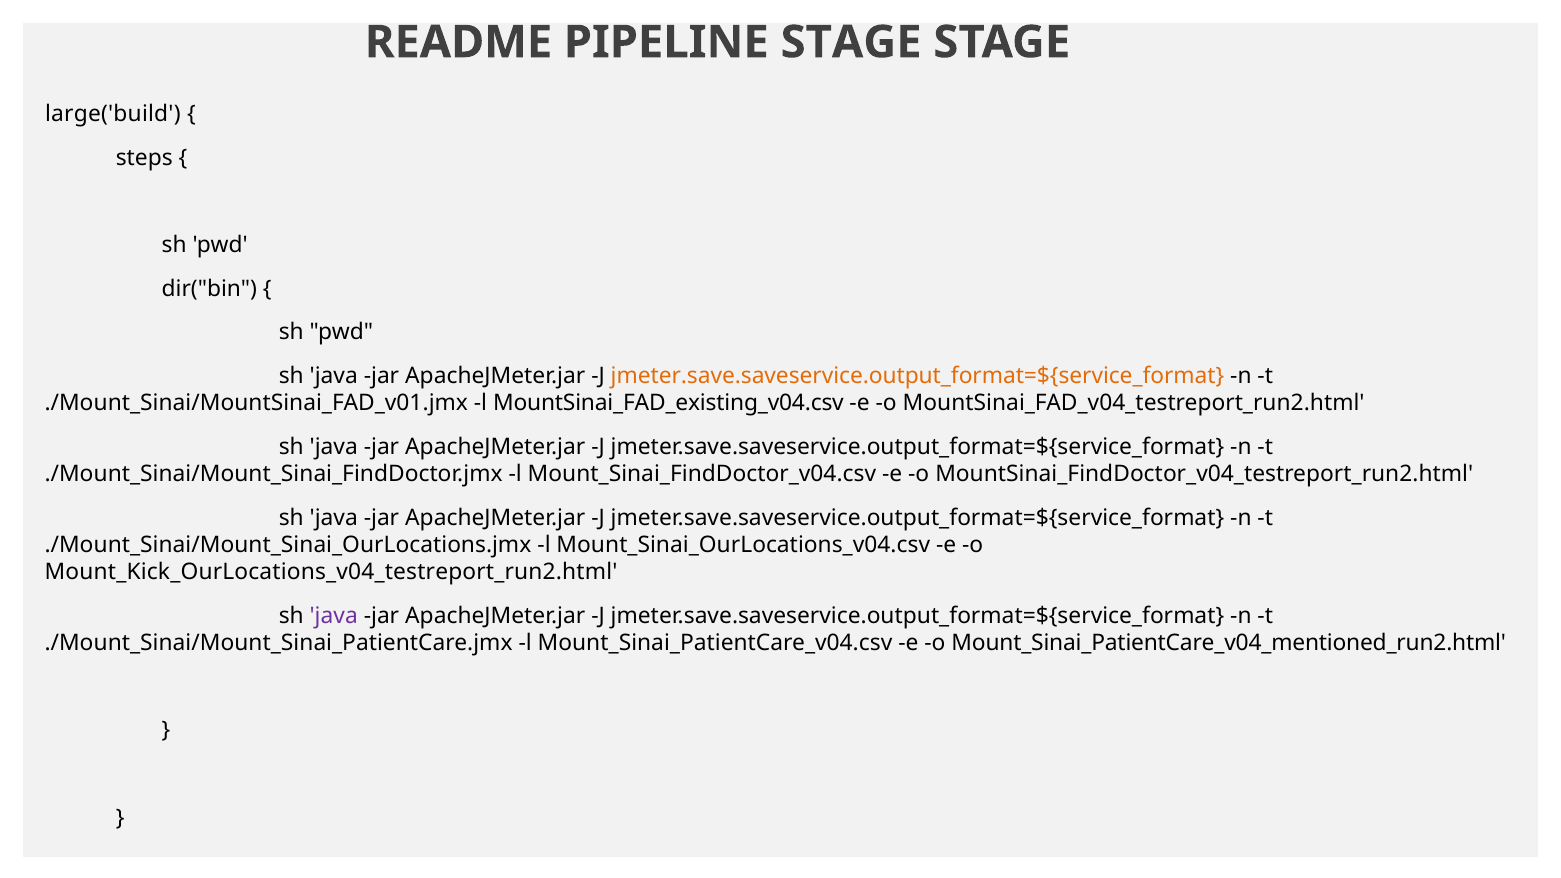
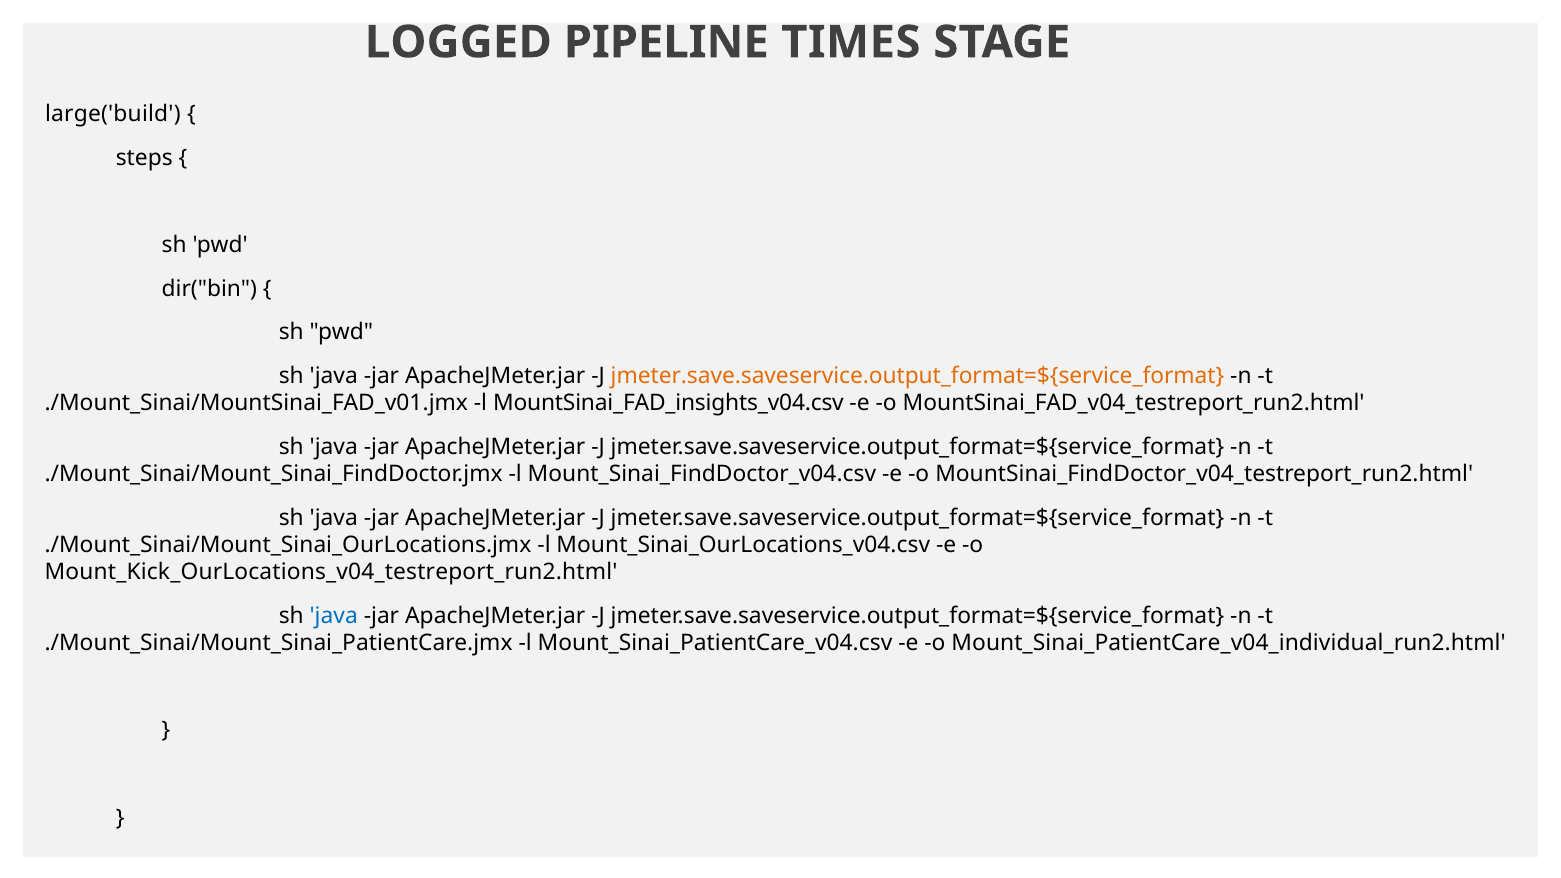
README: README -> LOGGED
PIPELINE STAGE: STAGE -> TIMES
MountSinai_FAD_existing_v04.csv: MountSinai_FAD_existing_v04.csv -> MountSinai_FAD_insights_v04.csv
java at (334, 616) colour: purple -> blue
Mount_Sinai_PatientCare_v04_mentioned_run2.html: Mount_Sinai_PatientCare_v04_mentioned_run2.html -> Mount_Sinai_PatientCare_v04_individual_run2.html
